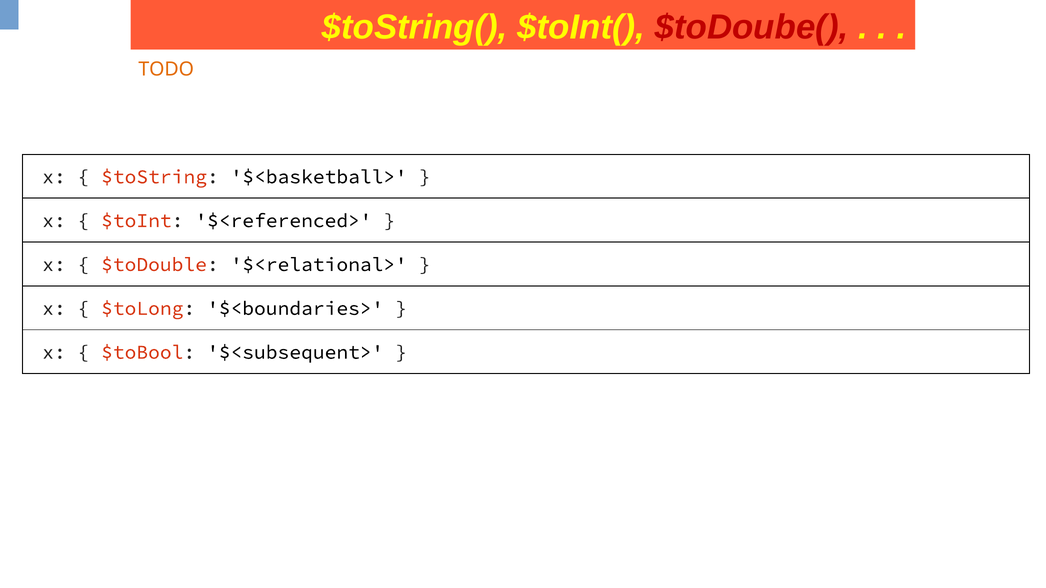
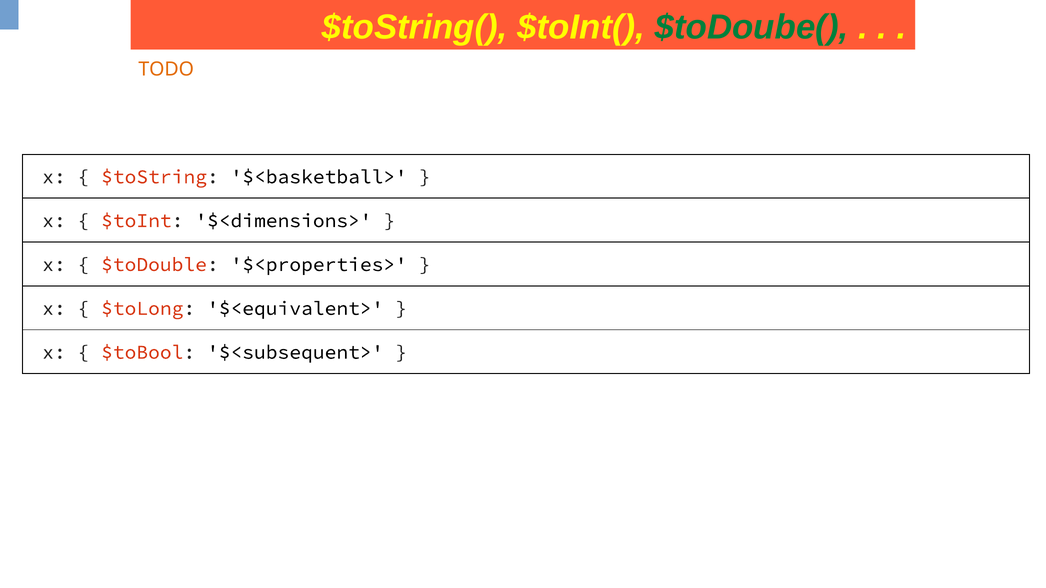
$toDoube( colour: red -> green
$<referenced>: $<referenced> -> $<dimensions>
$<relational>: $<relational> -> $<properties>
$<boundaries>: $<boundaries> -> $<equivalent>
